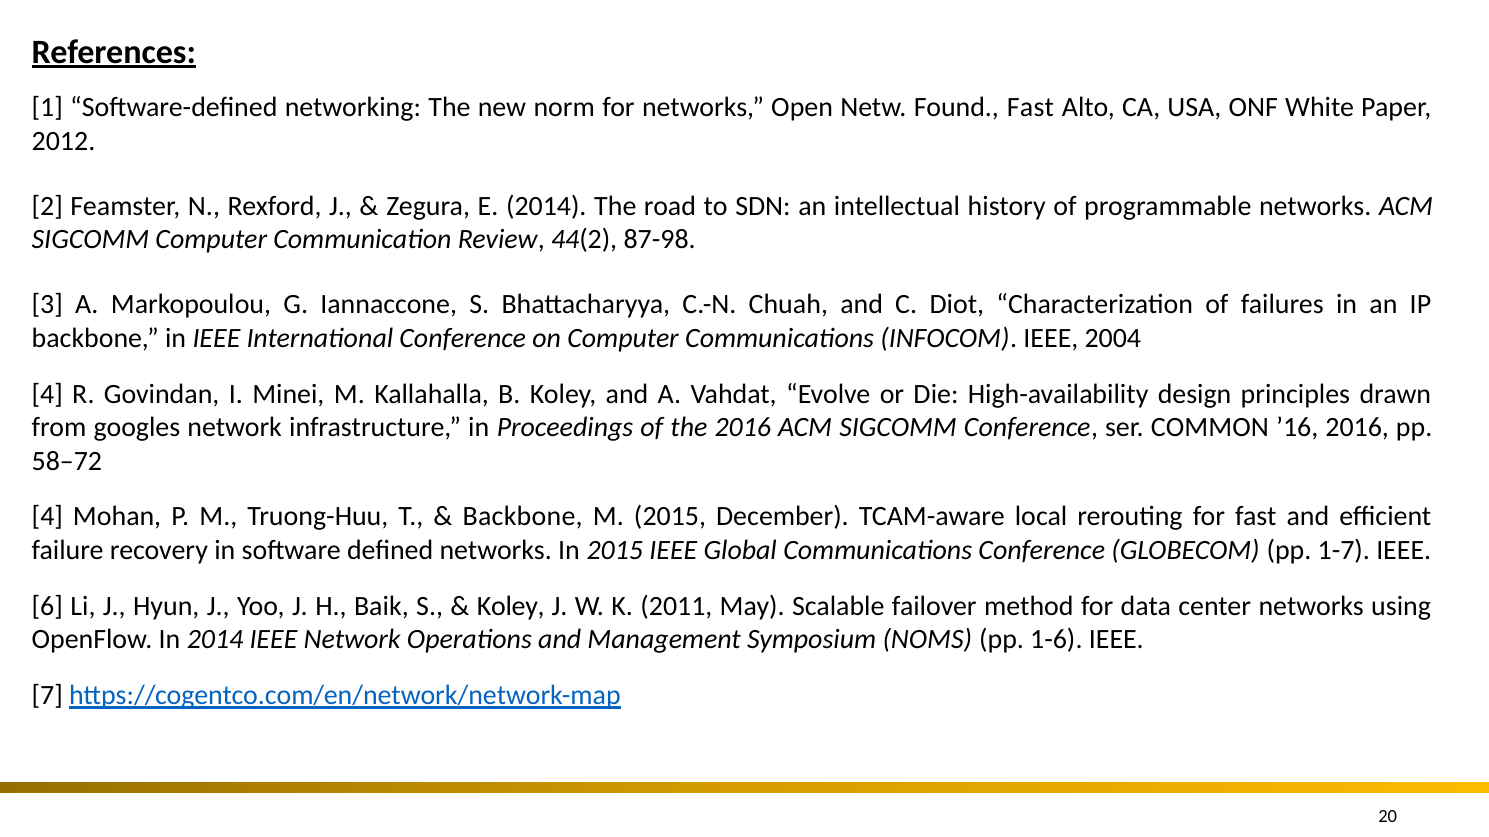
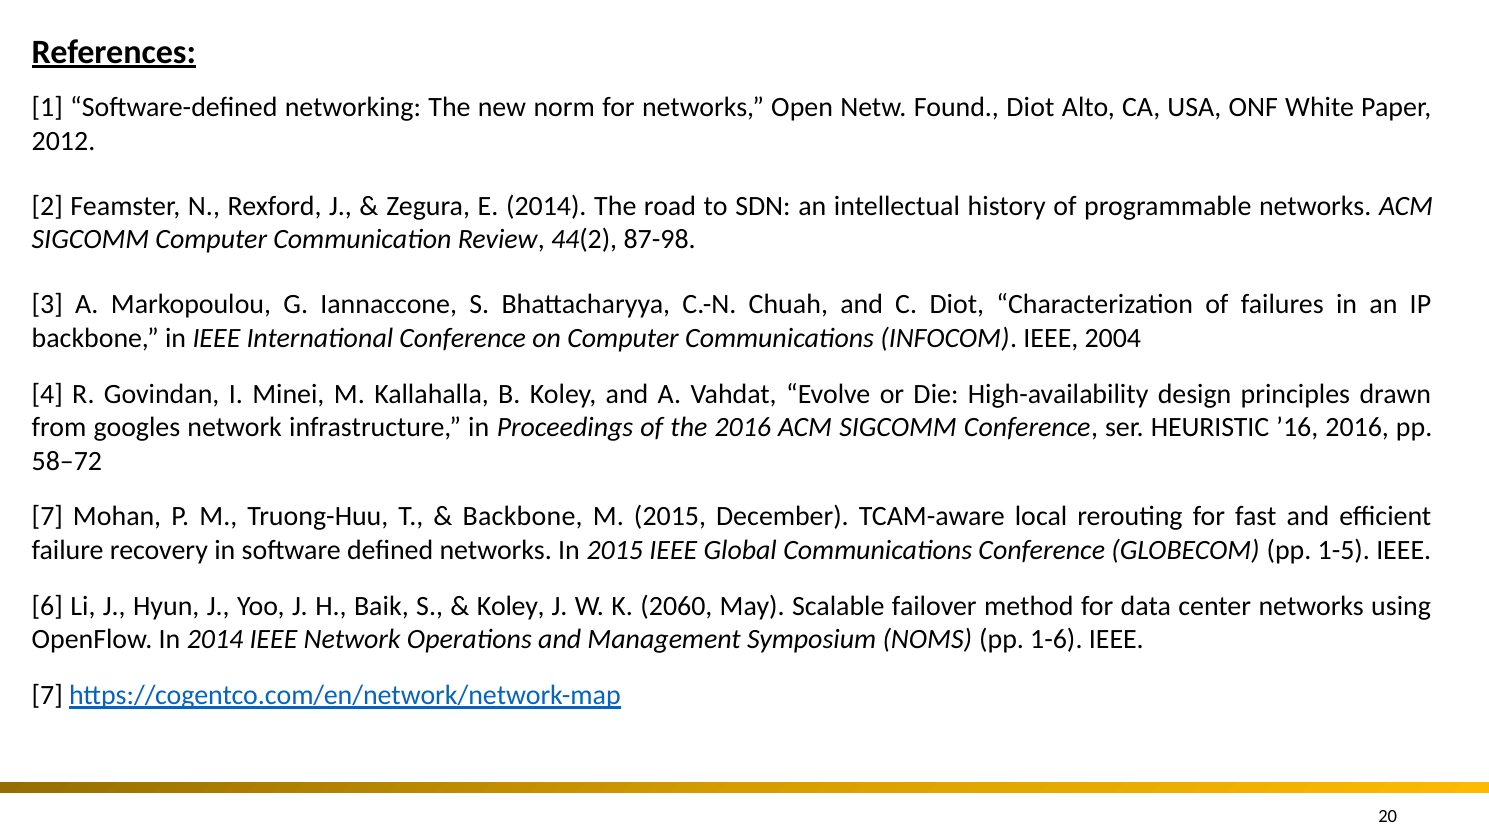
Found Fast: Fast -> Diot
COMMON: COMMON -> HEURISTIC
4 at (47, 517): 4 -> 7
1-7: 1-7 -> 1-5
2011: 2011 -> 2060
